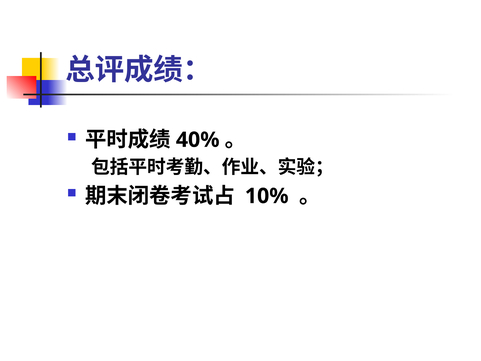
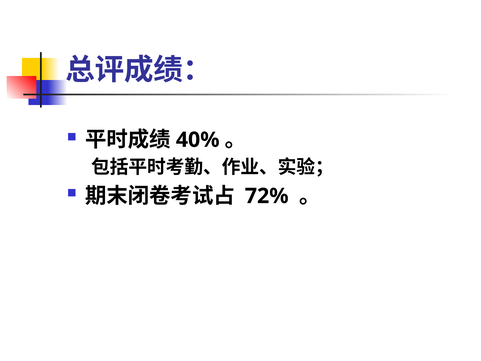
10%: 10% -> 72%
